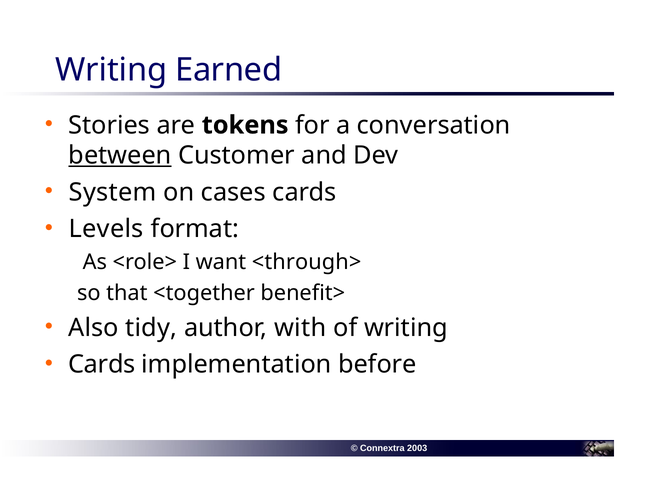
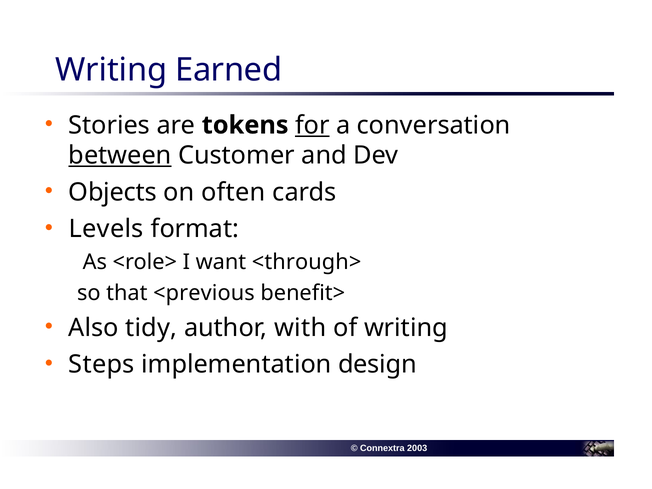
for underline: none -> present
System: System -> Objects
cases: cases -> often
<together: <together -> <previous
Cards at (102, 364): Cards -> Steps
before: before -> design
